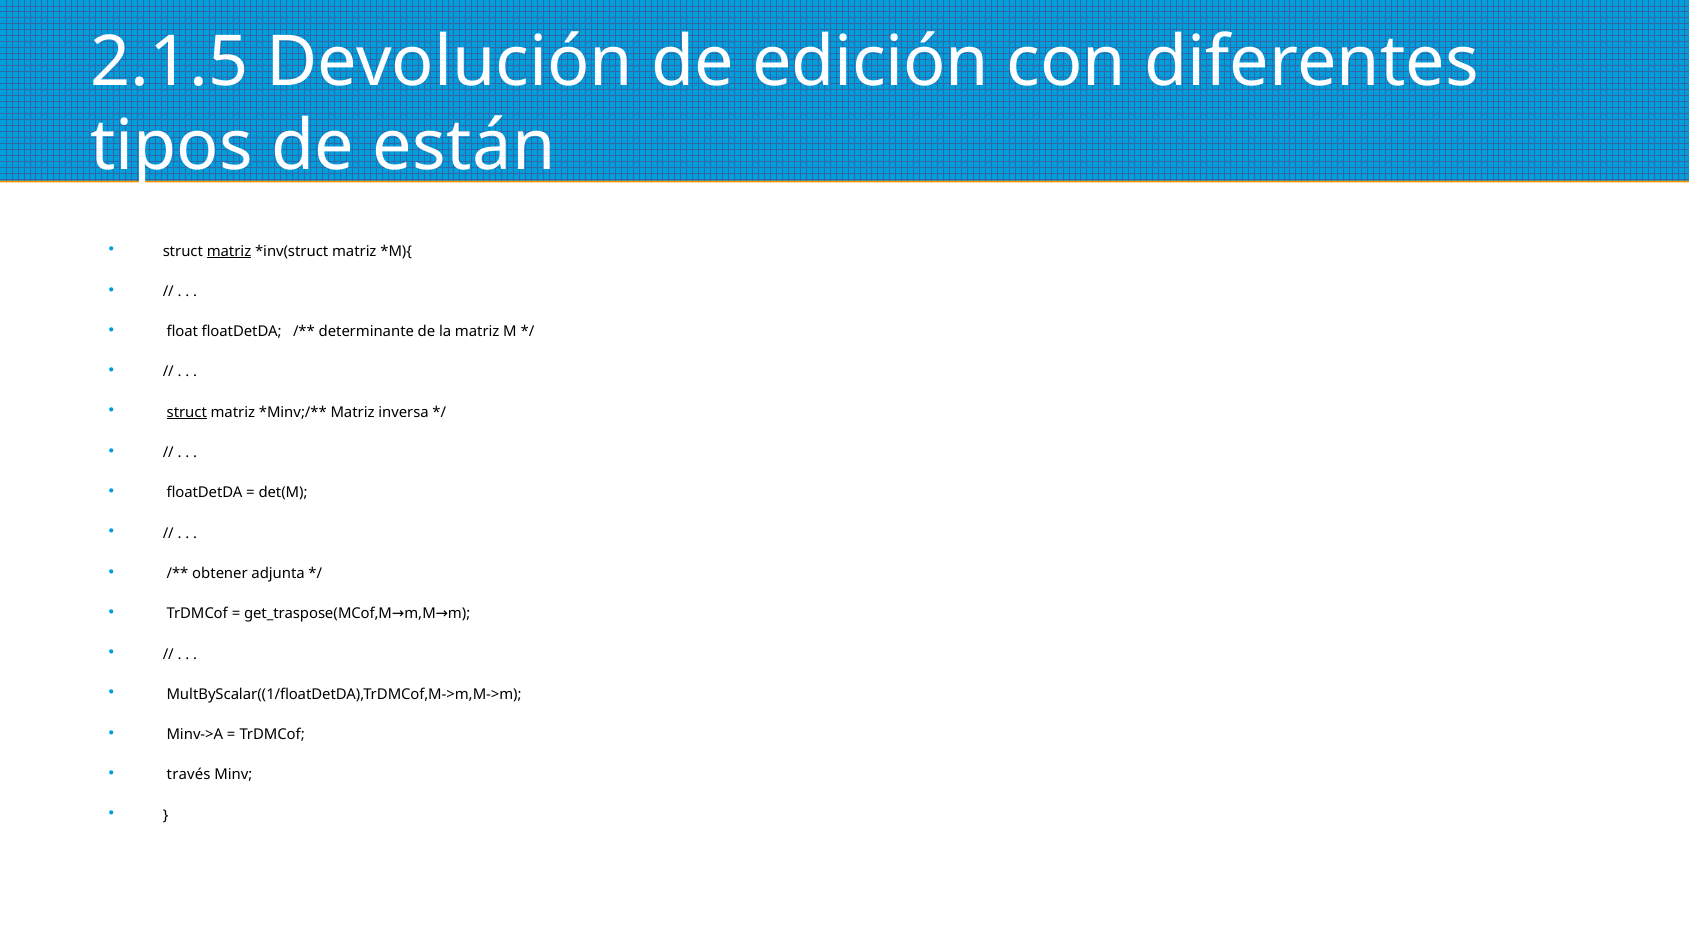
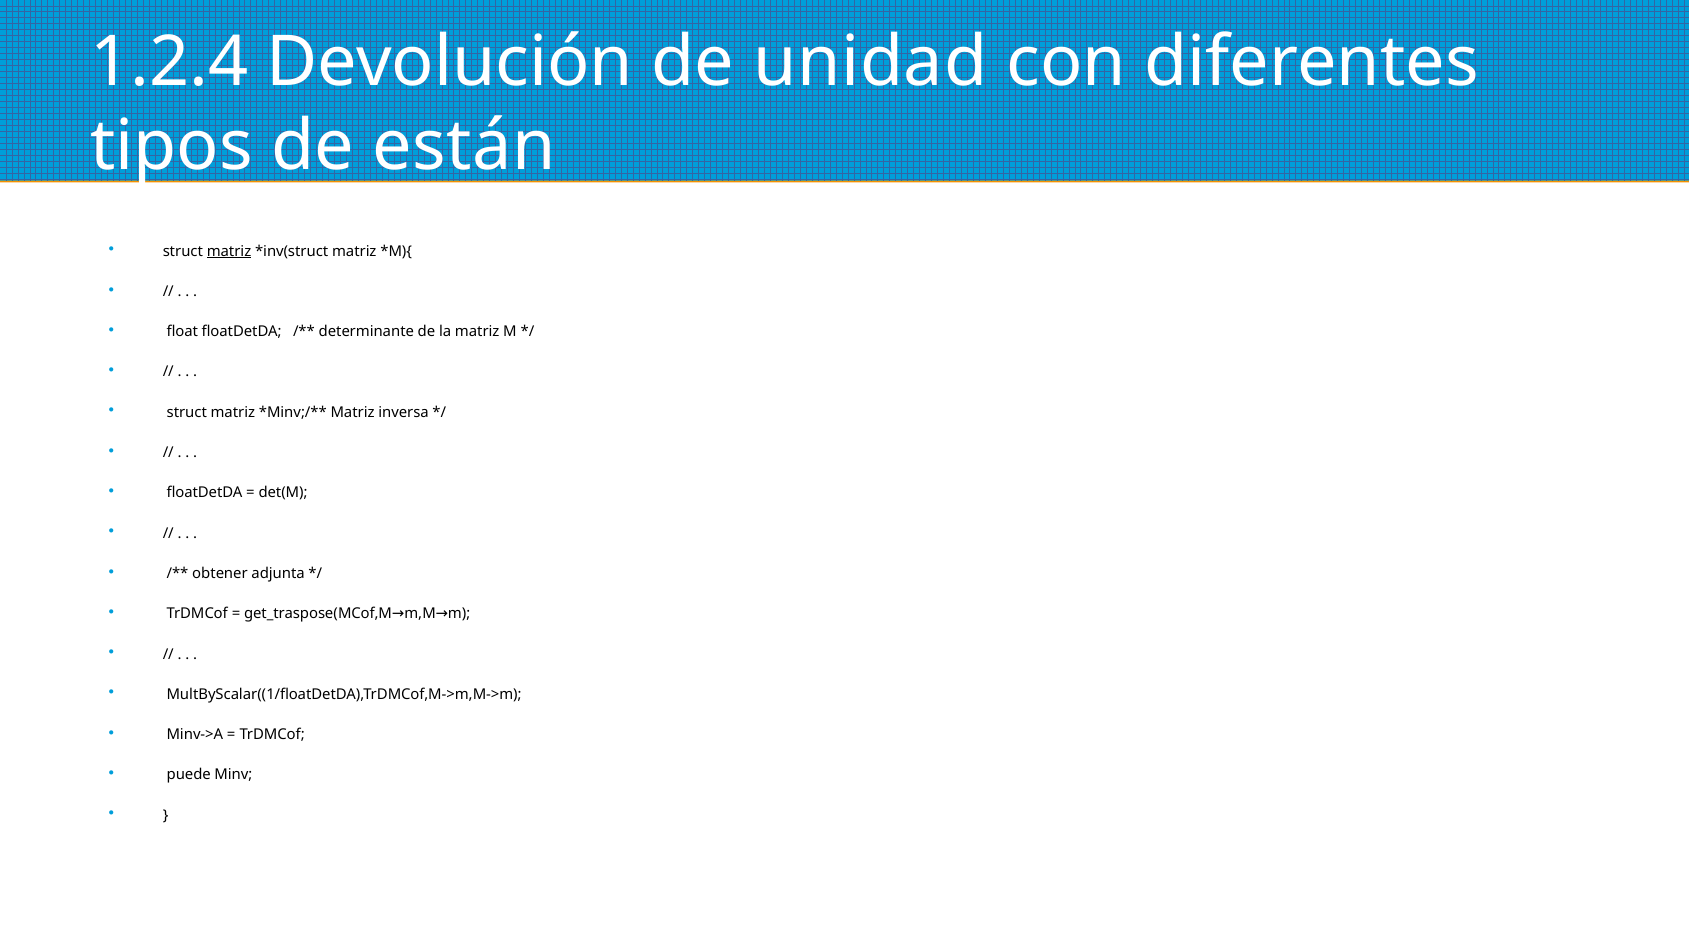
2.1.5: 2.1.5 -> 1.2.4
edición: edición -> unidad
struct at (187, 412) underline: present -> none
través: través -> puede
